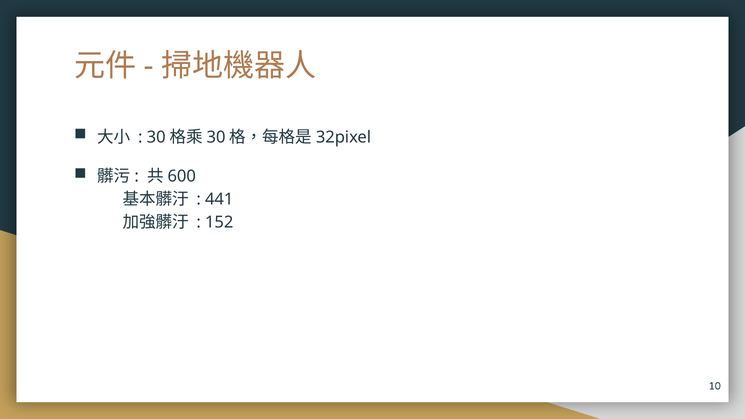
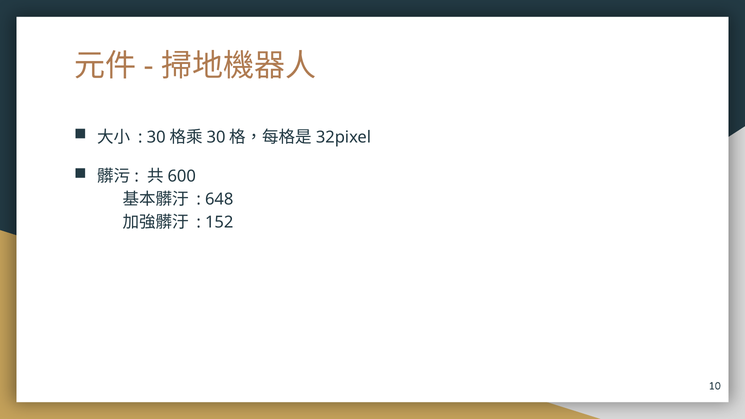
441: 441 -> 648
